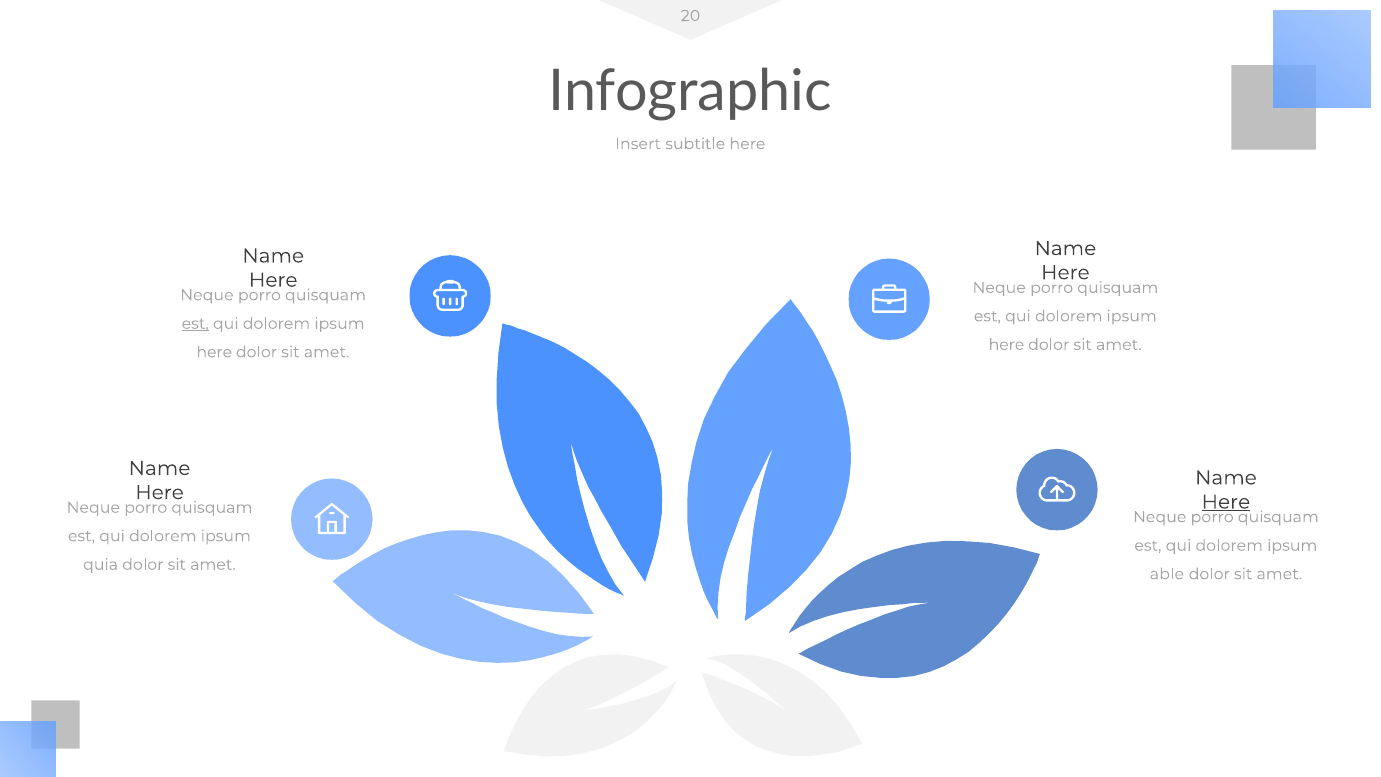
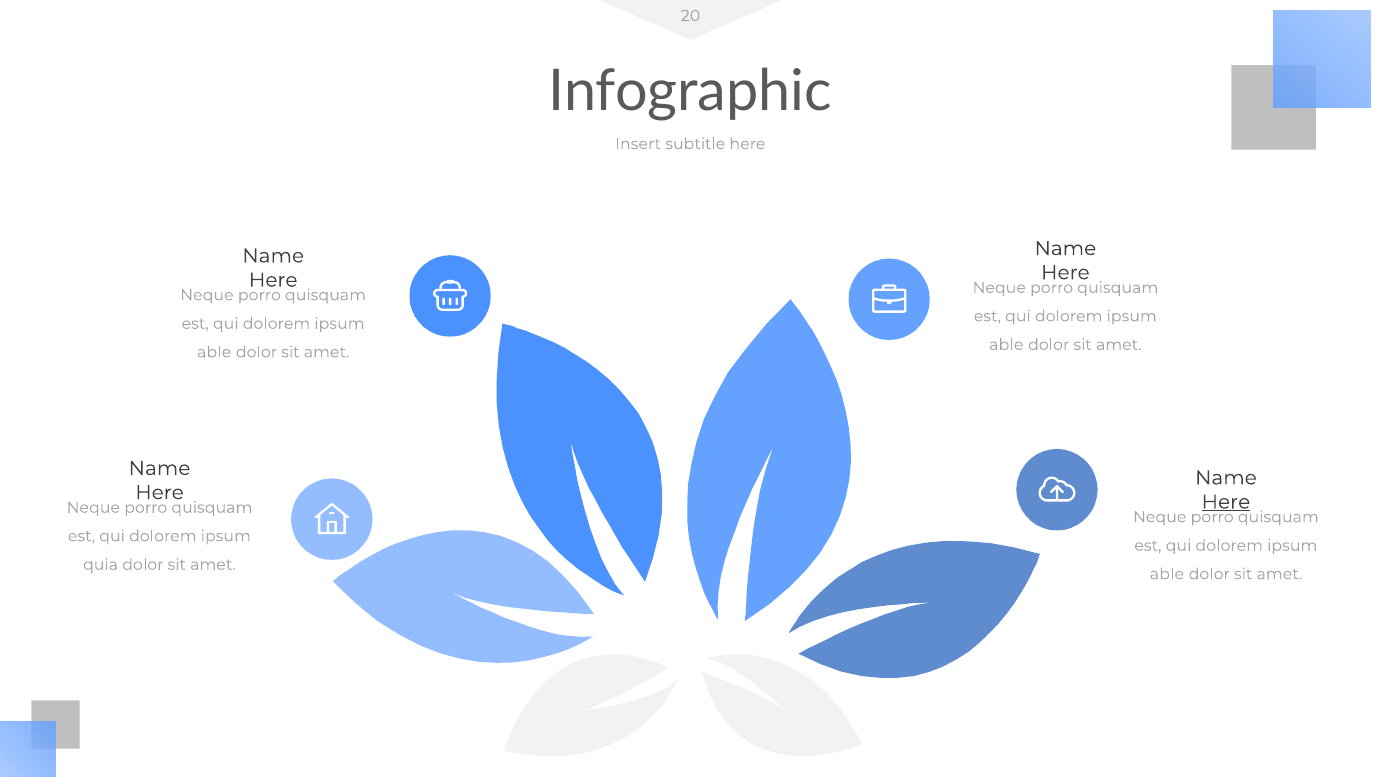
est at (195, 324) underline: present -> none
here at (1006, 345): here -> able
here at (214, 352): here -> able
